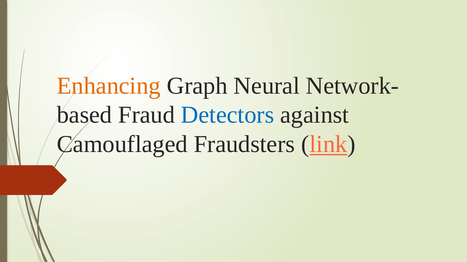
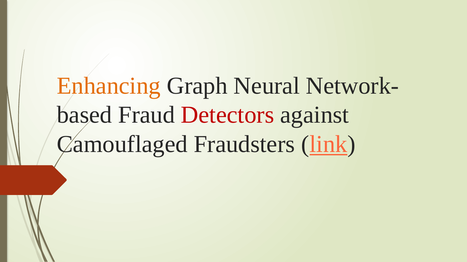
Detectors colour: blue -> red
